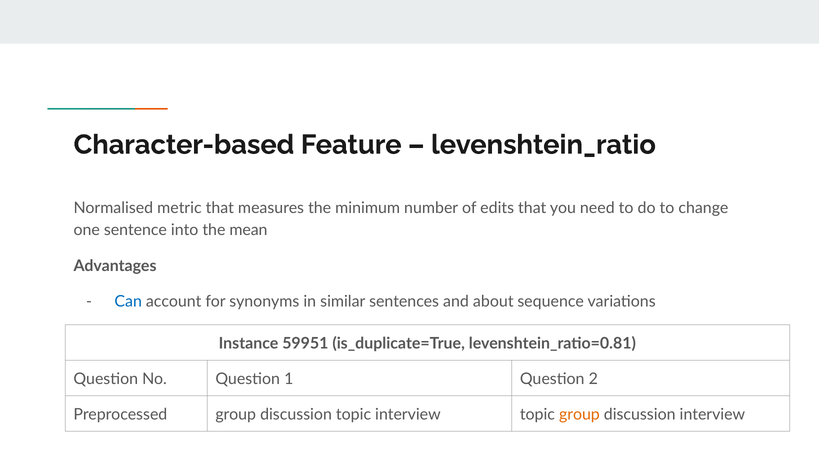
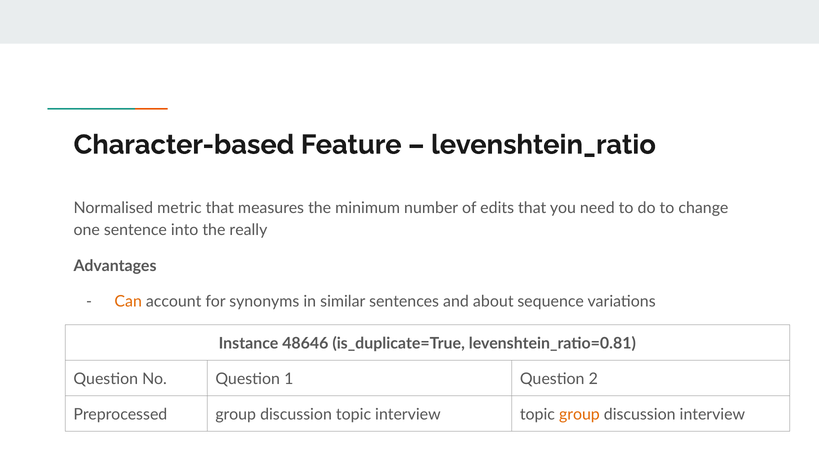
mean: mean -> really
Can colour: blue -> orange
59951: 59951 -> 48646
